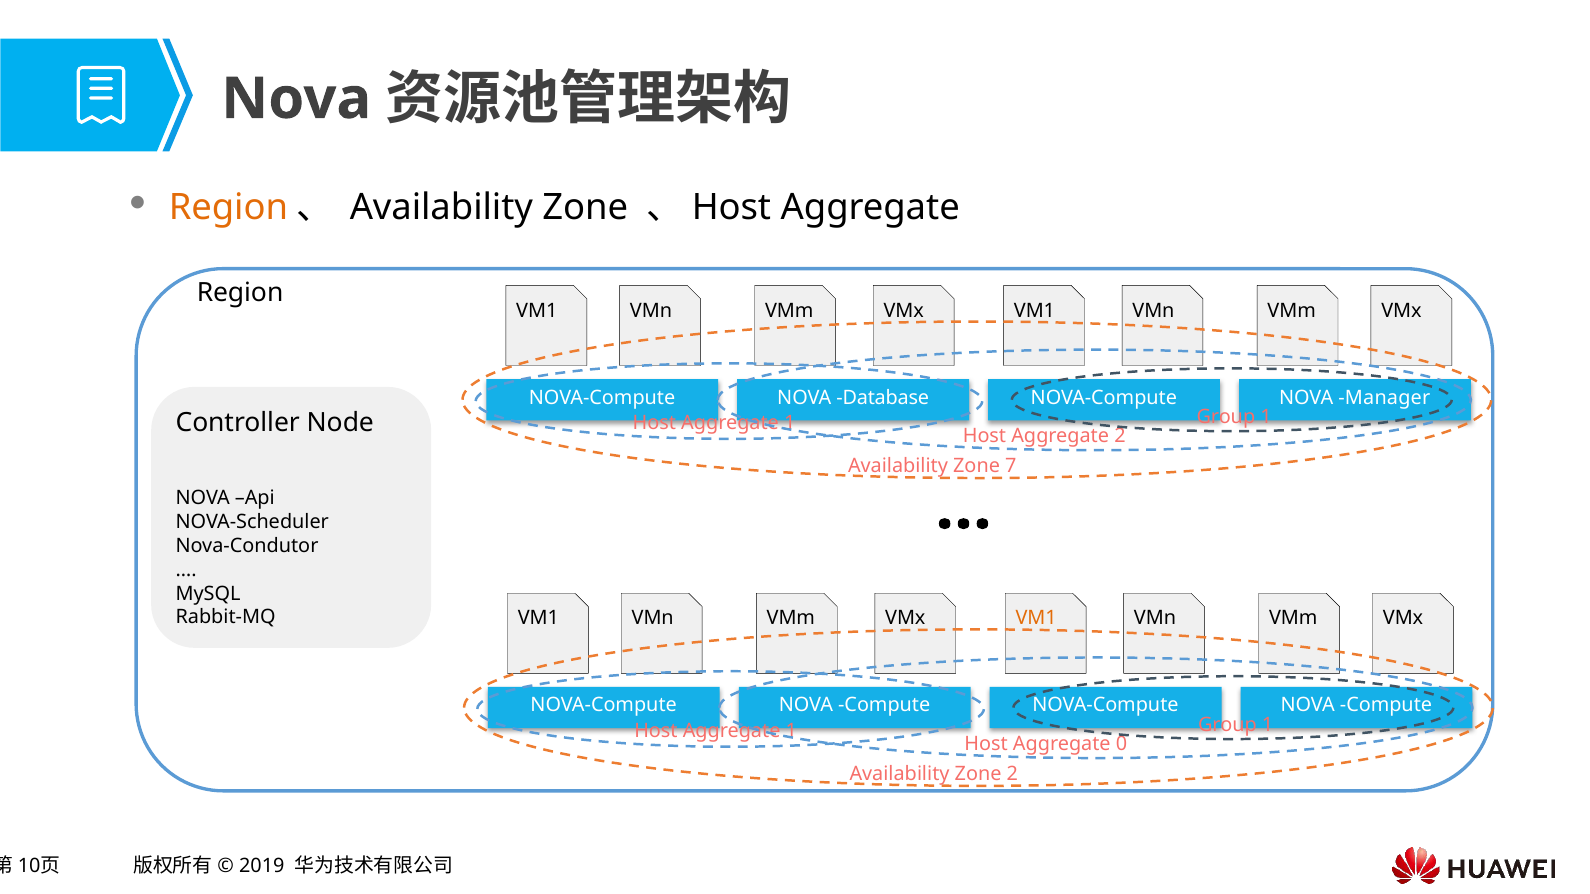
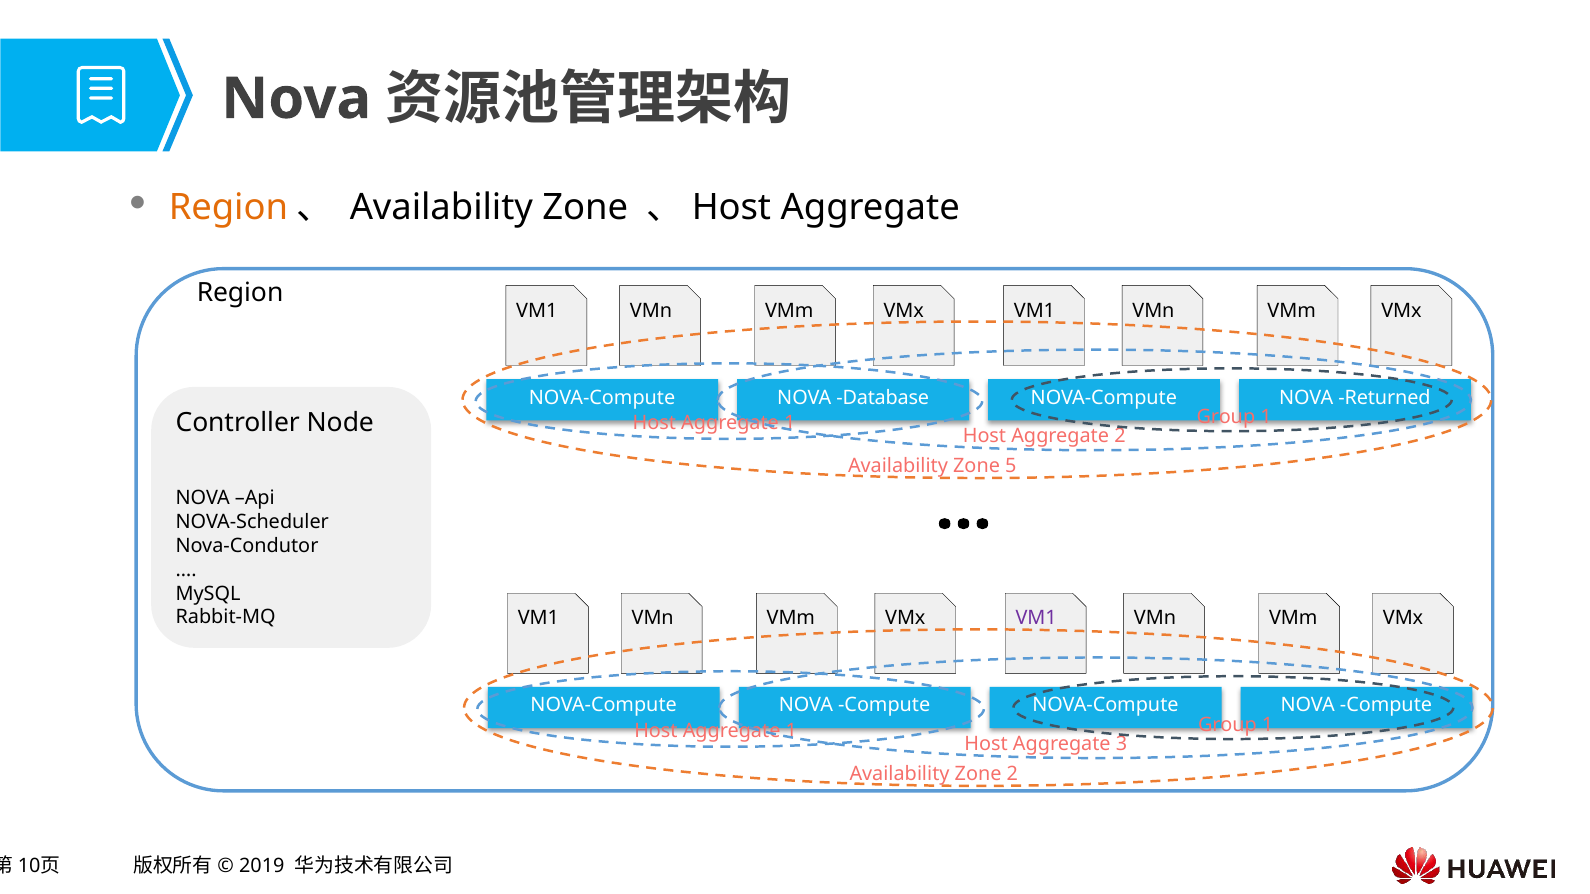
Manager: Manager -> Returned
7: 7 -> 5
VM1 at (1036, 619) colour: orange -> purple
0: 0 -> 3
